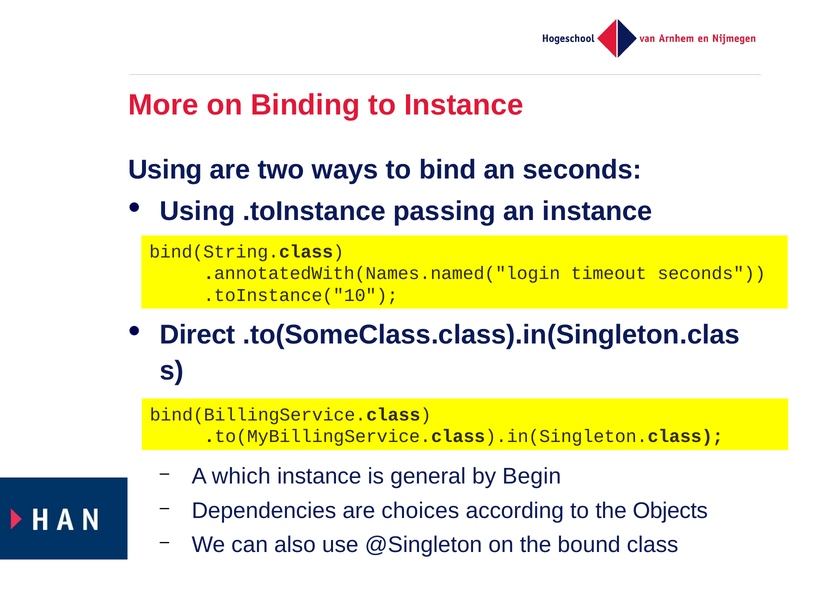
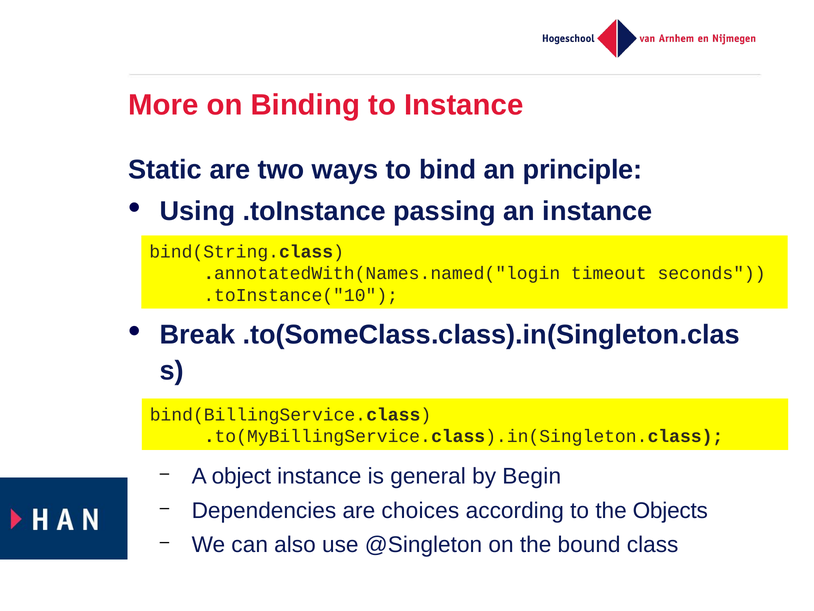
Using at (165, 170): Using -> Static
an seconds: seconds -> principle
Direct: Direct -> Break
which: which -> object
